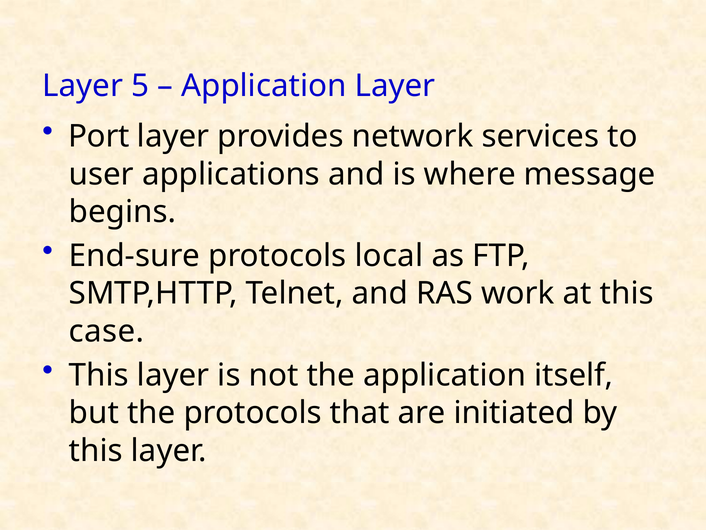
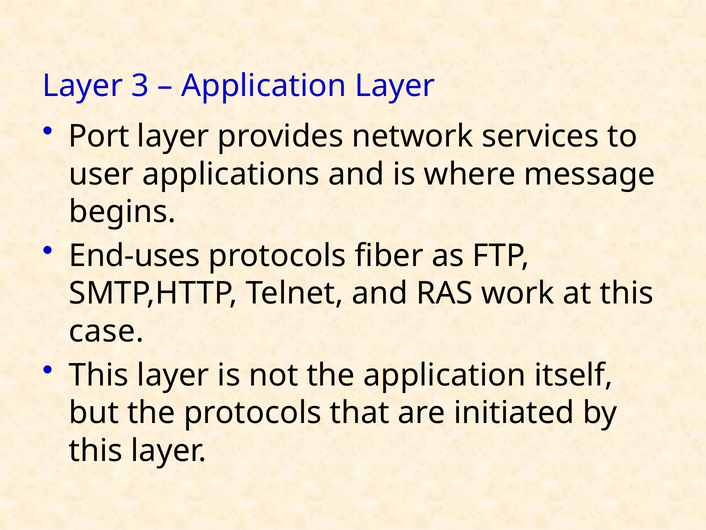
5: 5 -> 3
End-sure: End-sure -> End-uses
local: local -> fiber
